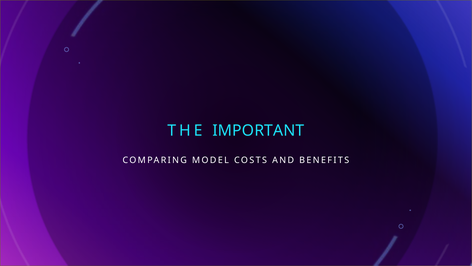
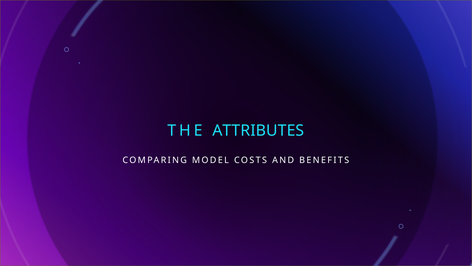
IMPORTANT: IMPORTANT -> ATTRIBUTES
